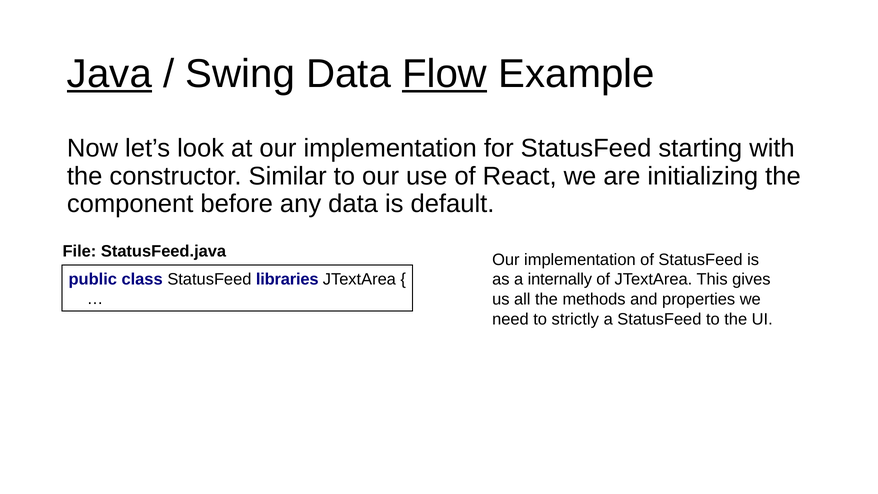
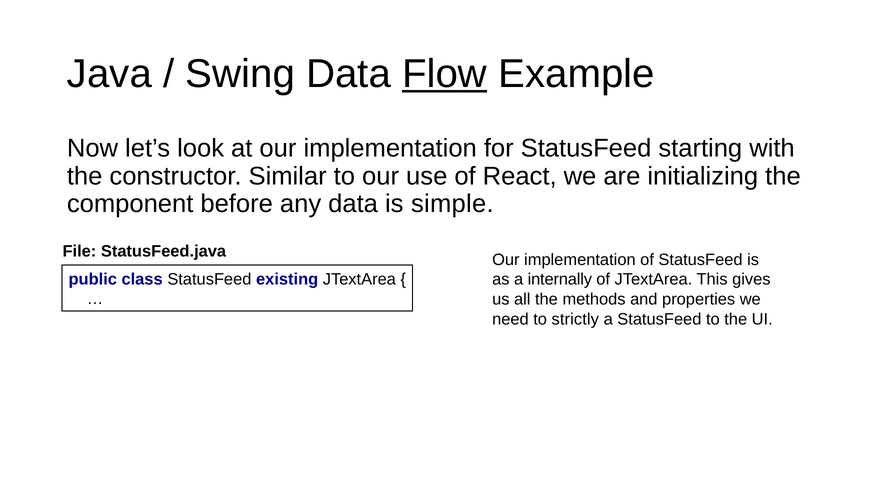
Java underline: present -> none
default: default -> simple
libraries: libraries -> existing
